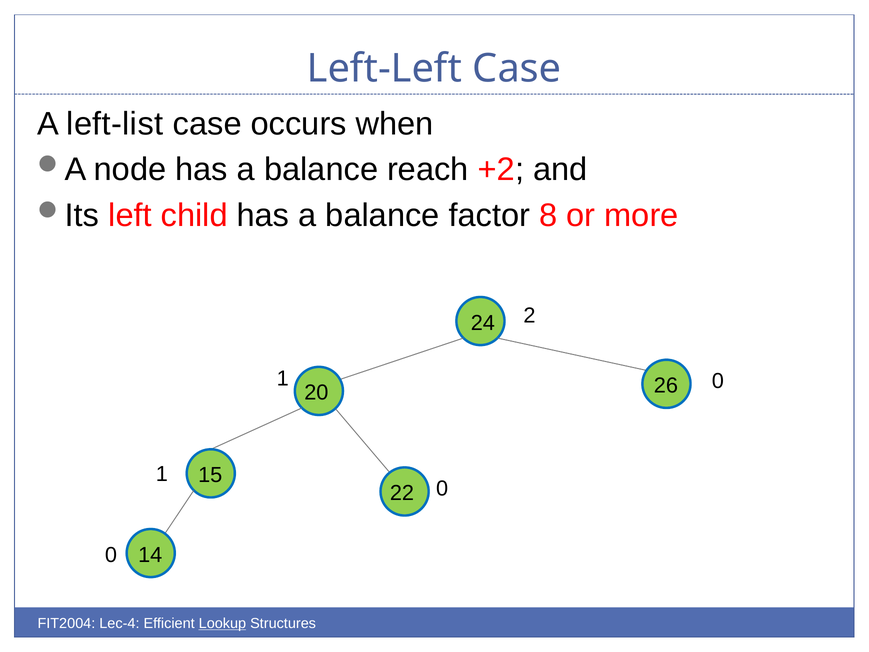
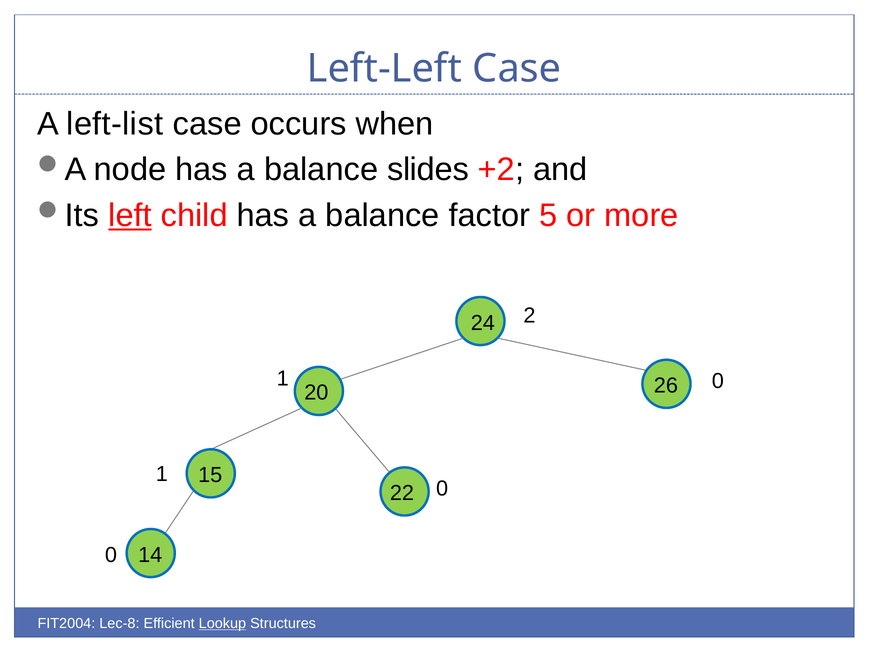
reach: reach -> slides
left underline: none -> present
8: 8 -> 5
Lec-4: Lec-4 -> Lec-8
